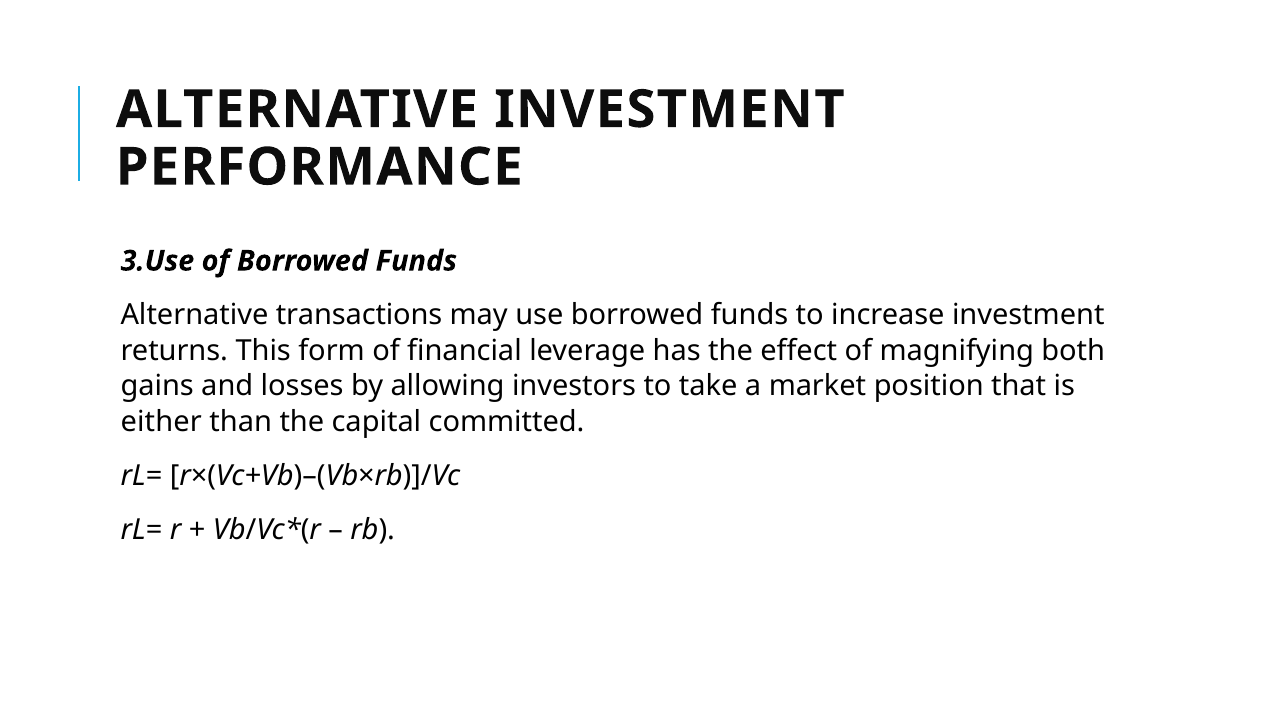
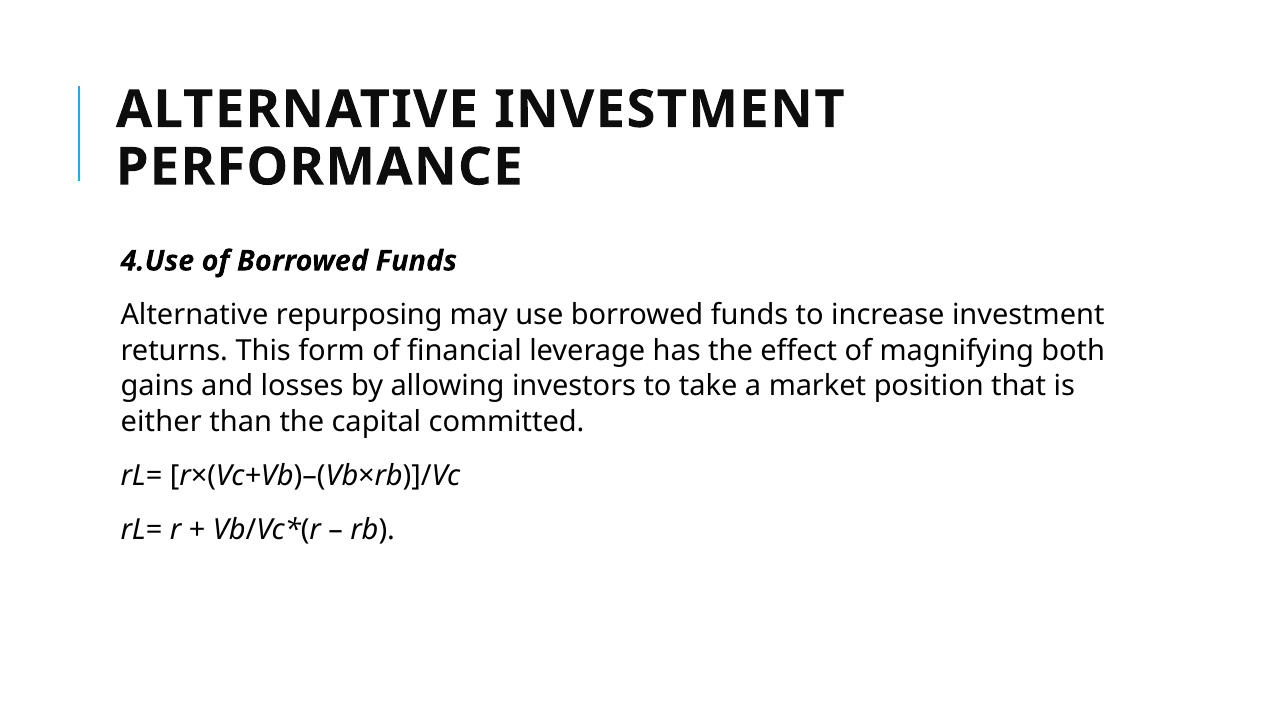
3.Use: 3.Use -> 4.Use
transactions: transactions -> repurposing
